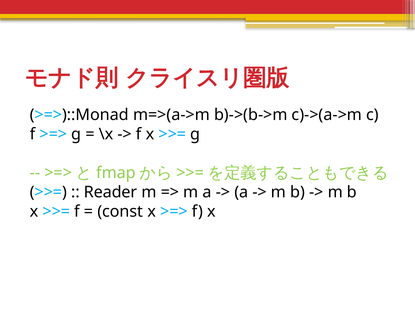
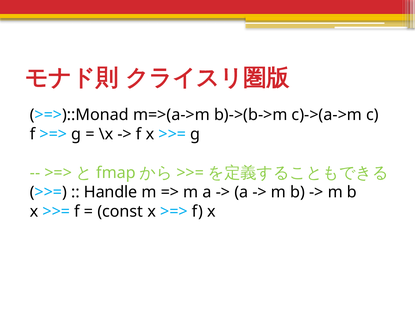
Reader: Reader -> Handle
